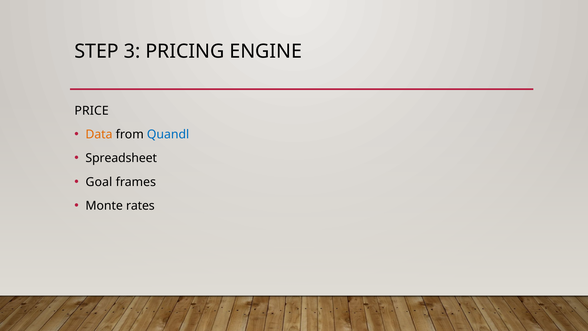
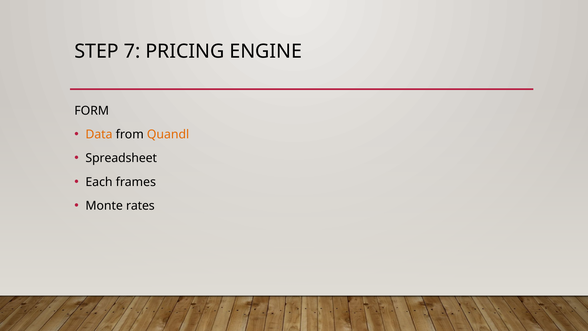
3: 3 -> 7
PRICE: PRICE -> FORM
Quandl colour: blue -> orange
Goal: Goal -> Each
